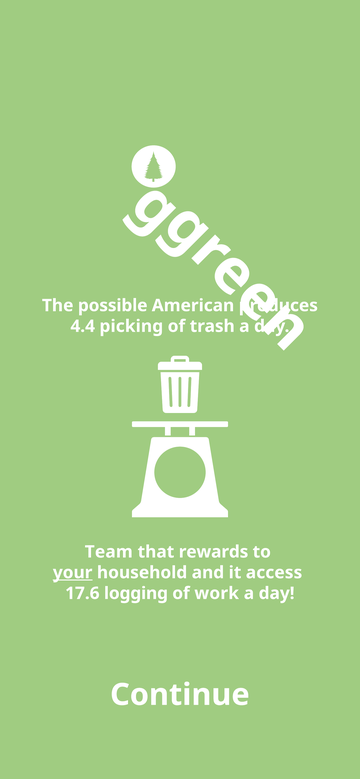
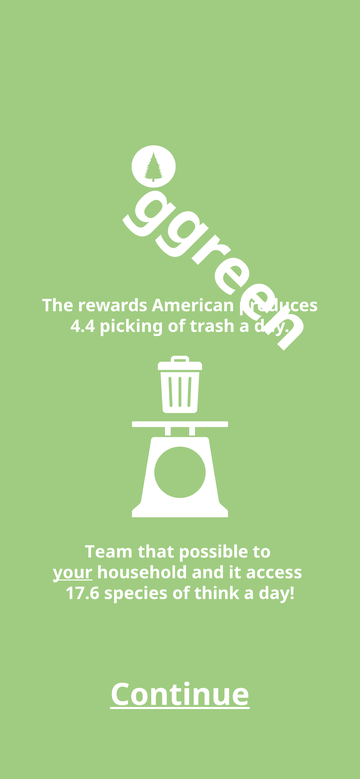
possible: possible -> rewards
rewards: rewards -> possible
logging: logging -> species
work: work -> think
Continue underline: none -> present
